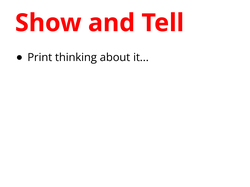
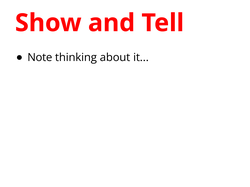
Print: Print -> Note
